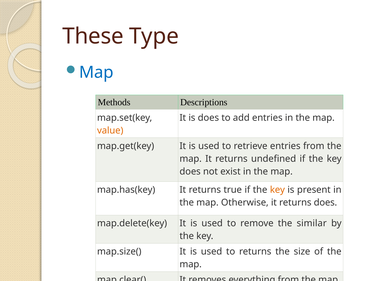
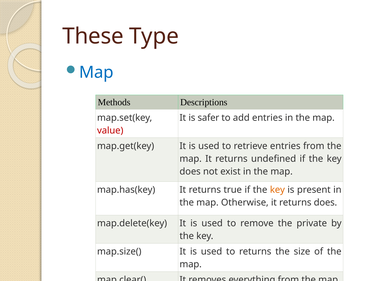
is does: does -> safer
value colour: orange -> red
similar: similar -> private
